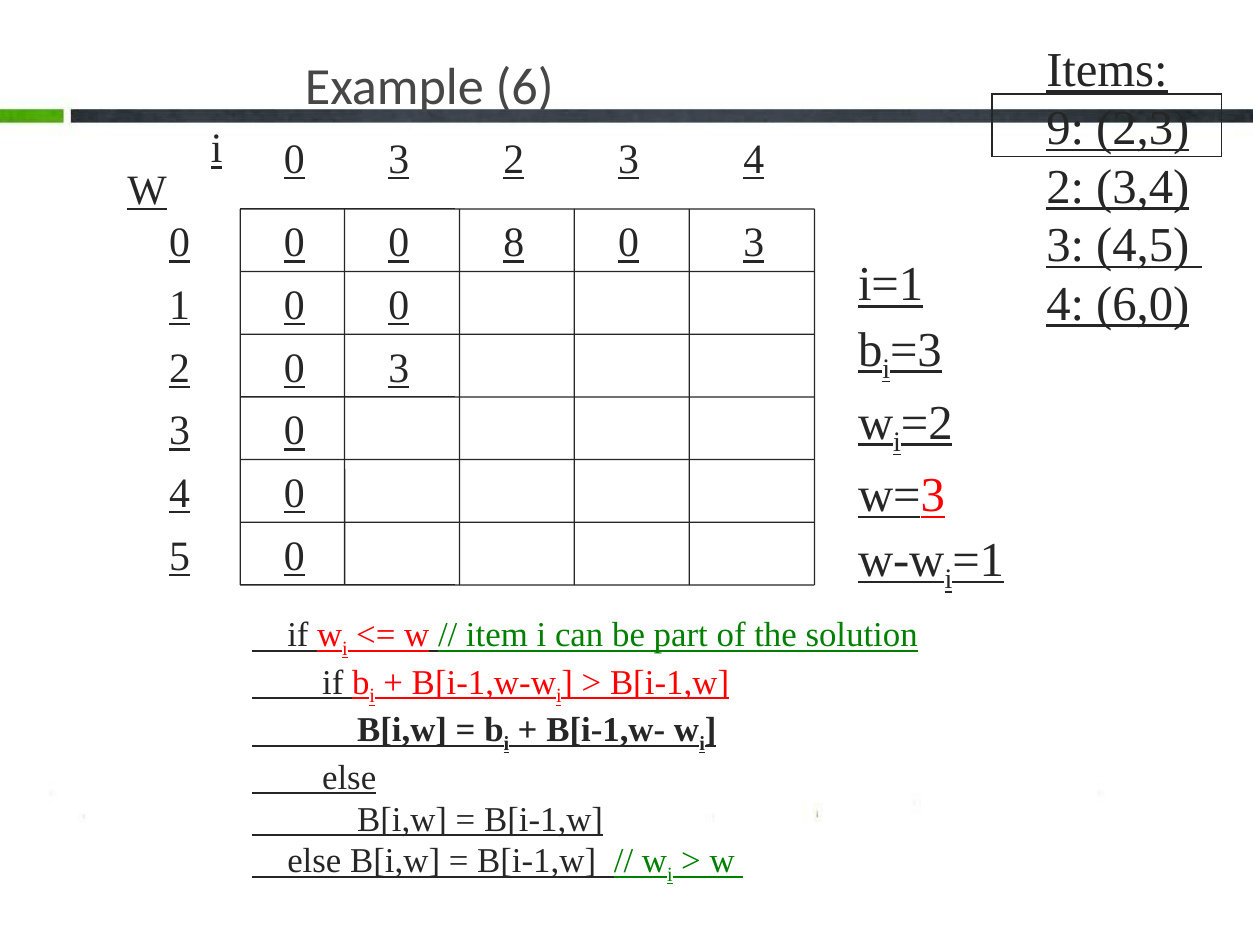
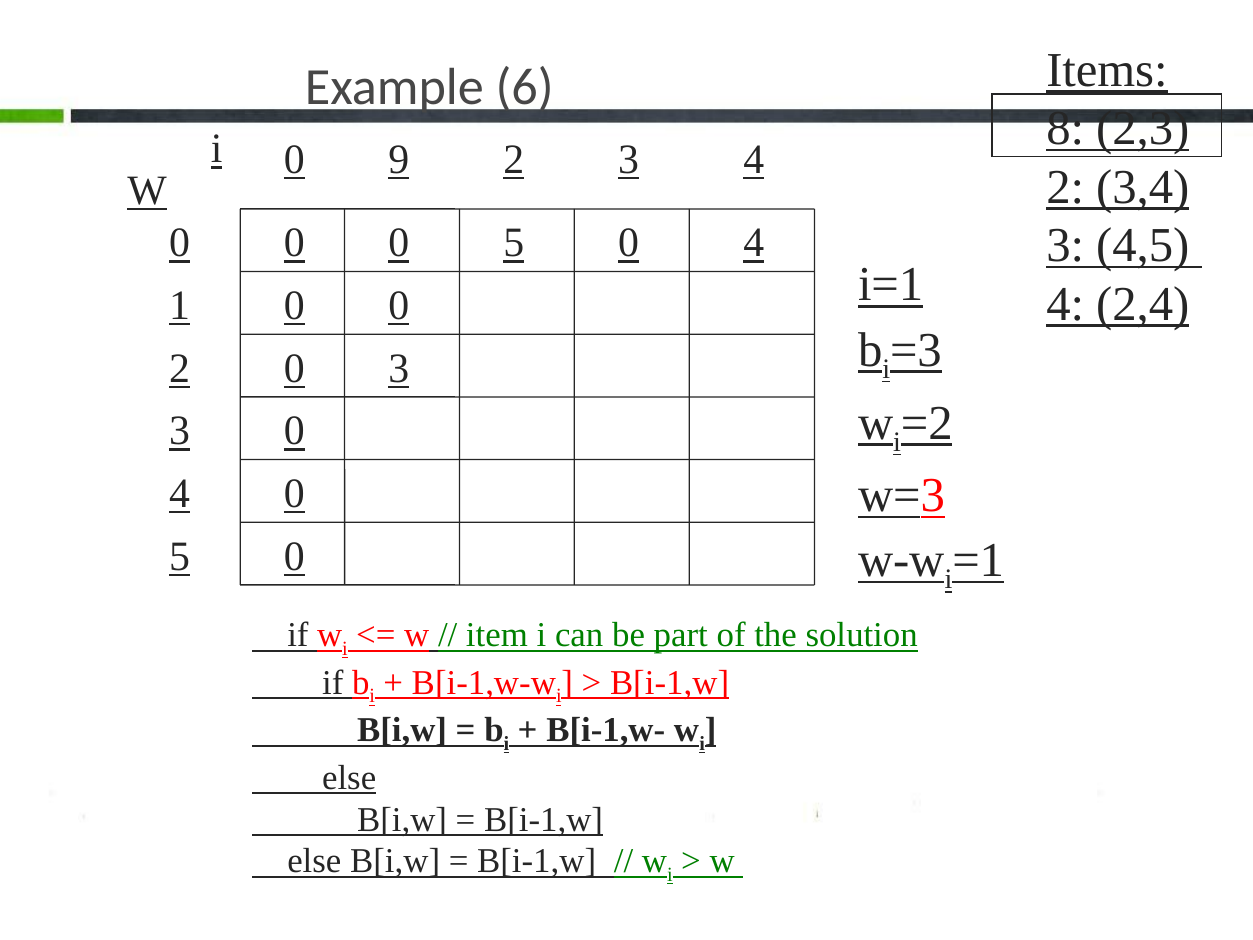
9: 9 -> 8
i 0 3: 3 -> 9
0 8: 8 -> 5
3 at (754, 243): 3 -> 4
6,0: 6,0 -> 2,4
